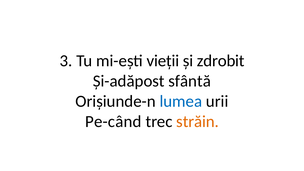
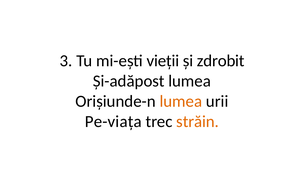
Și-adăpost sfântă: sfântă -> lumea
lumea at (181, 101) colour: blue -> orange
Pe-când: Pe-când -> Pe-viața
